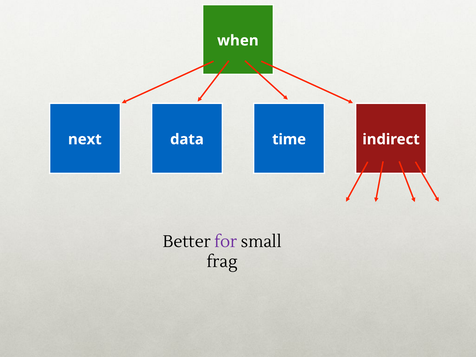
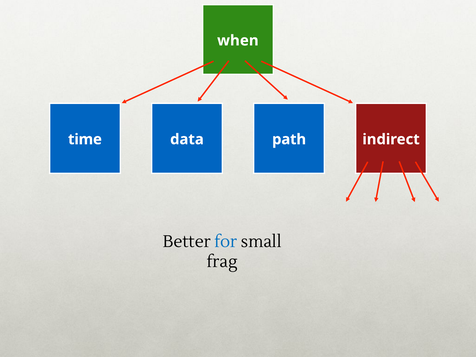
next: next -> time
time: time -> path
for colour: purple -> blue
